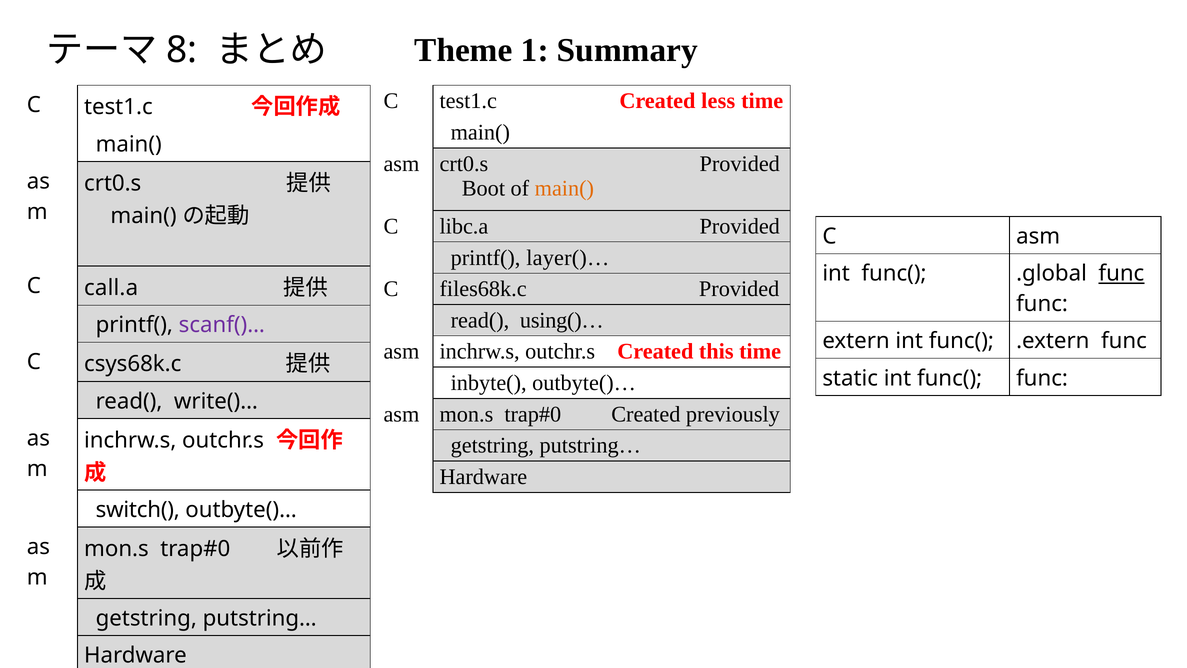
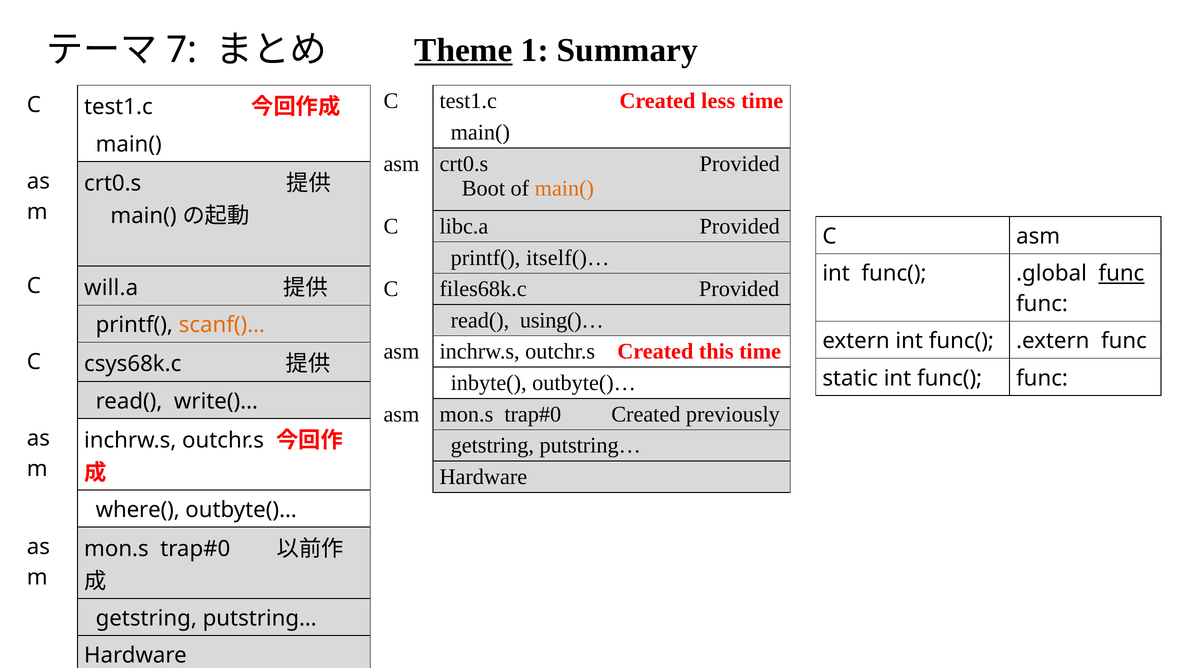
8: 8 -> 7
Theme underline: none -> present
layer()…: layer()… -> itself()…
call.a: call.a -> will.a
scanf()… colour: purple -> orange
switch(: switch( -> where(
